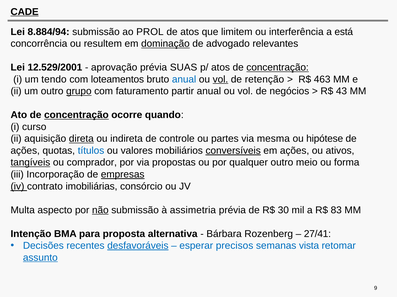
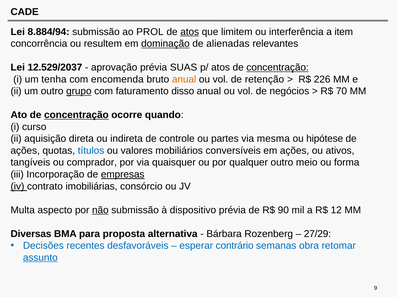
CADE underline: present -> none
atos at (190, 32) underline: none -> present
está: está -> item
advogado: advogado -> alienadas
12.529/2001: 12.529/2001 -> 12.529/2037
tendo: tendo -> tenha
loteamentos: loteamentos -> encomenda
anual at (184, 80) colour: blue -> orange
vol at (220, 80) underline: present -> none
463: 463 -> 226
partir: partir -> disso
43: 43 -> 70
direta underline: present -> none
conversíveis underline: present -> none
tangíveis underline: present -> none
propostas: propostas -> quaisquer
assimetria: assimetria -> dispositivo
30: 30 -> 90
83: 83 -> 12
Intenção: Intenção -> Diversas
27/41: 27/41 -> 27/29
desfavoráveis underline: present -> none
precisos: precisos -> contrário
vista: vista -> obra
